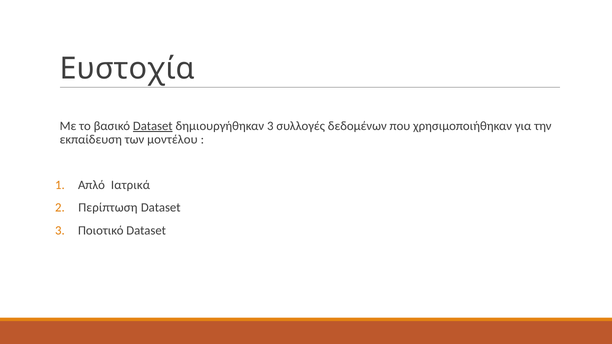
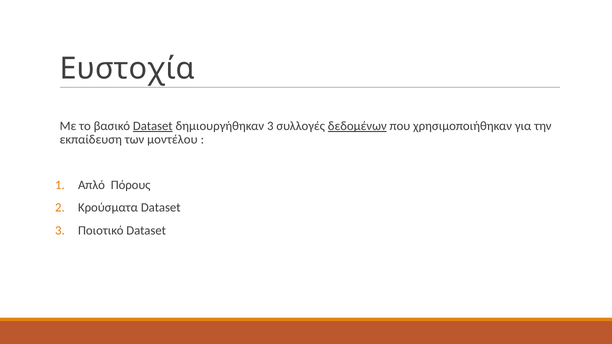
δεδομένων underline: none -> present
Ιατρικά: Ιατρικά -> Πόρους
Περίπτωση: Περίπτωση -> Κρούσματα
